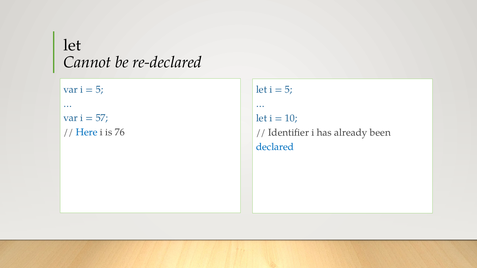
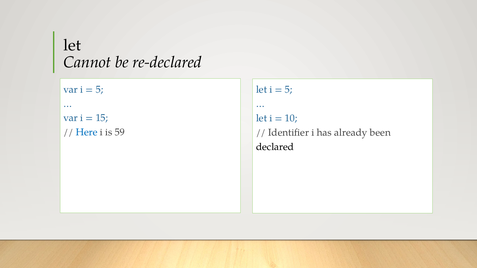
57: 57 -> 15
76: 76 -> 59
declared colour: blue -> black
